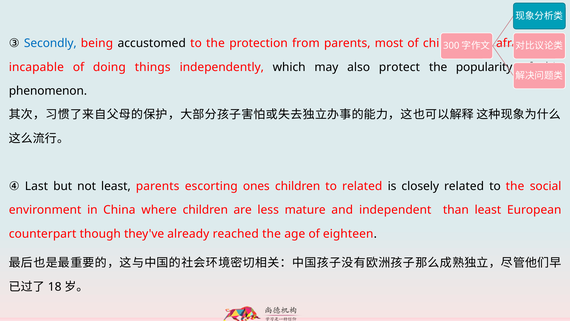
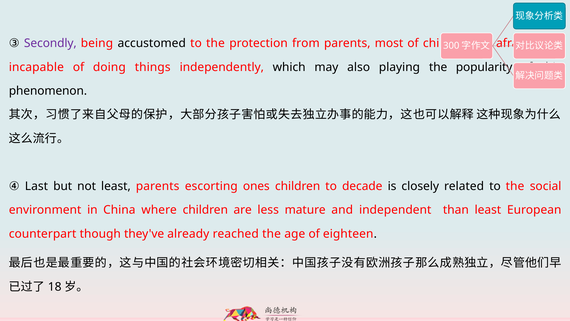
Secondly colour: blue -> purple
protect: protect -> playing
to related: related -> decade
